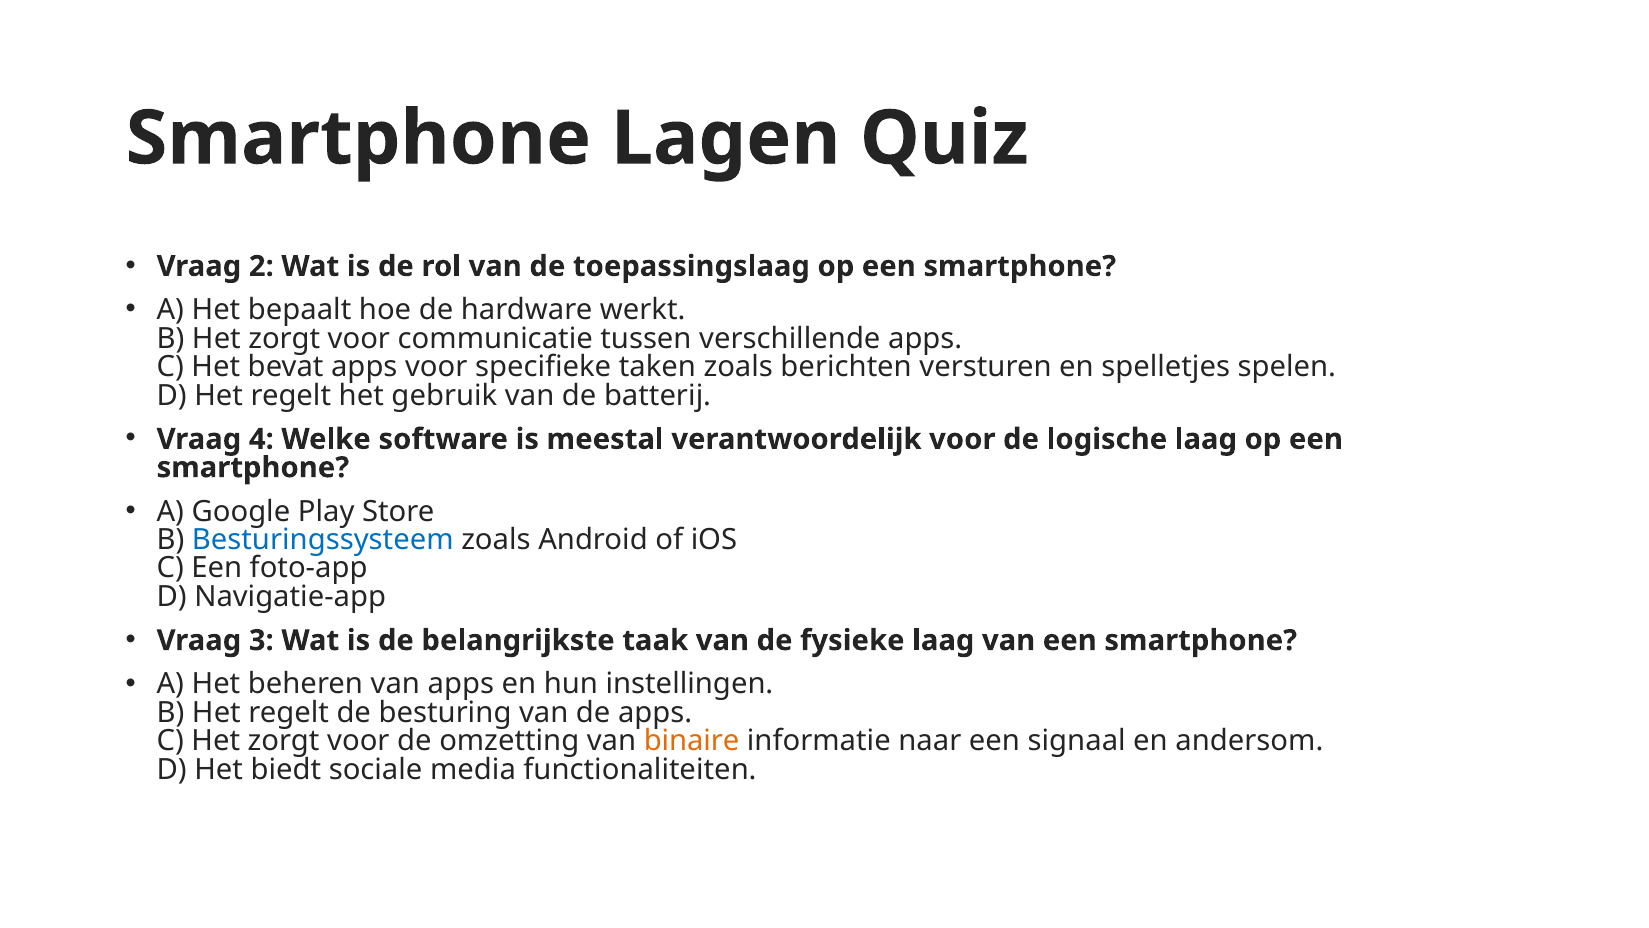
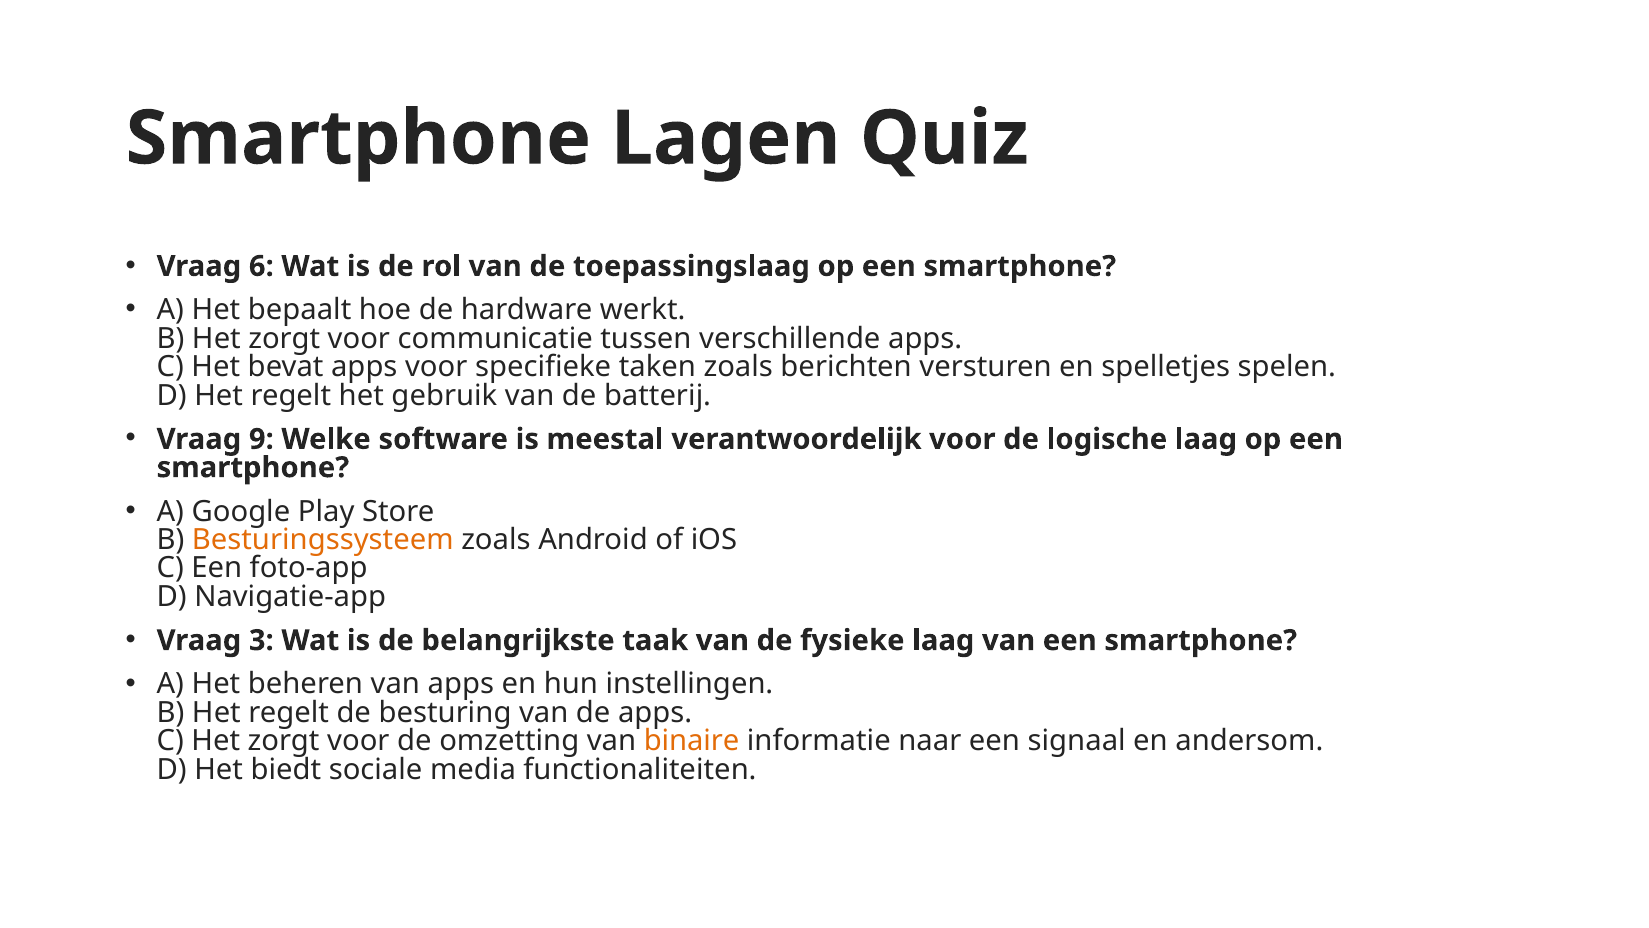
2: 2 -> 6
4: 4 -> 9
Besturingssysteem colour: blue -> orange
